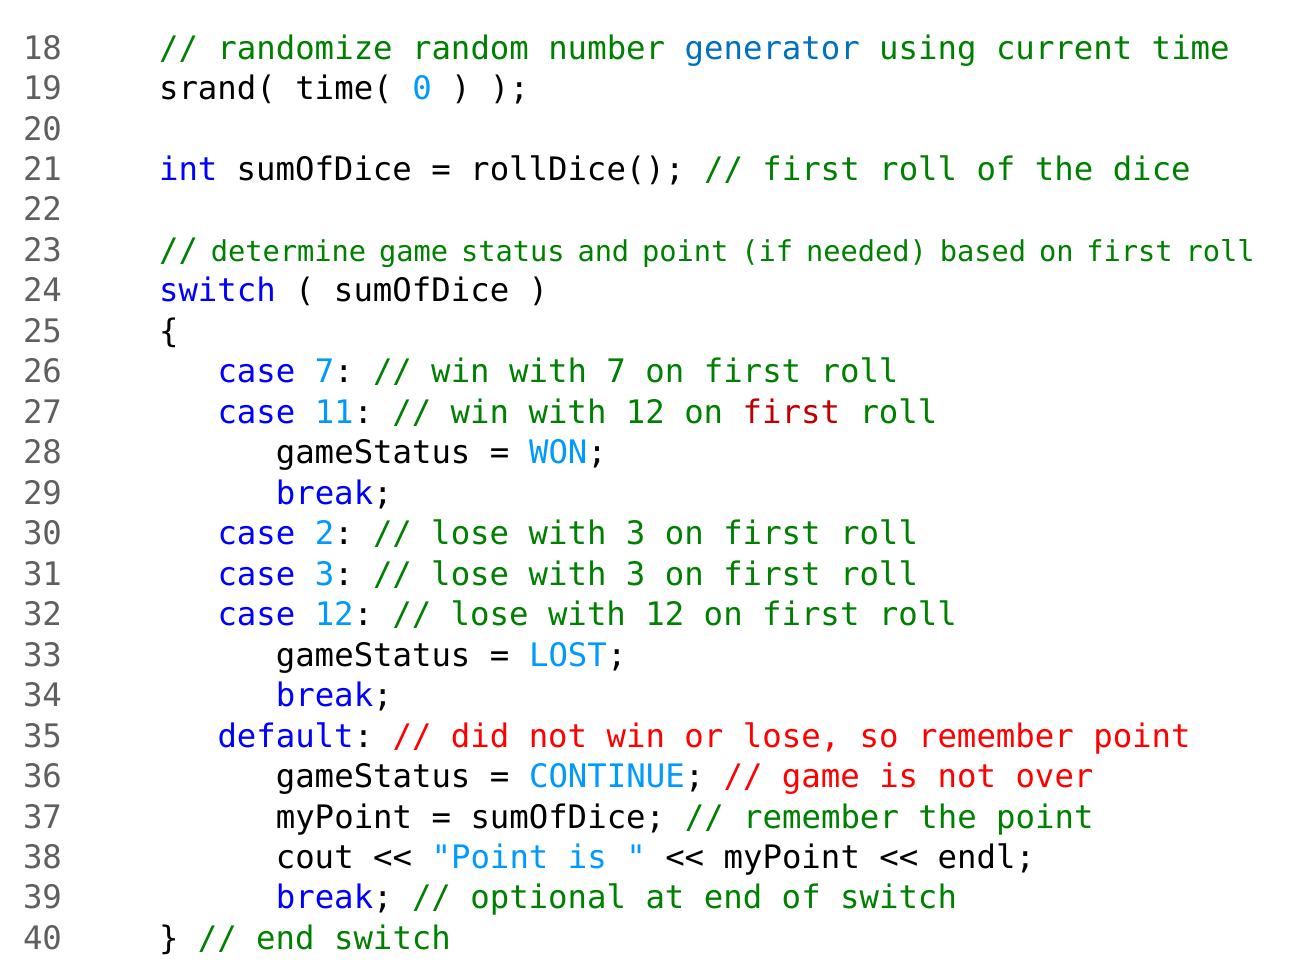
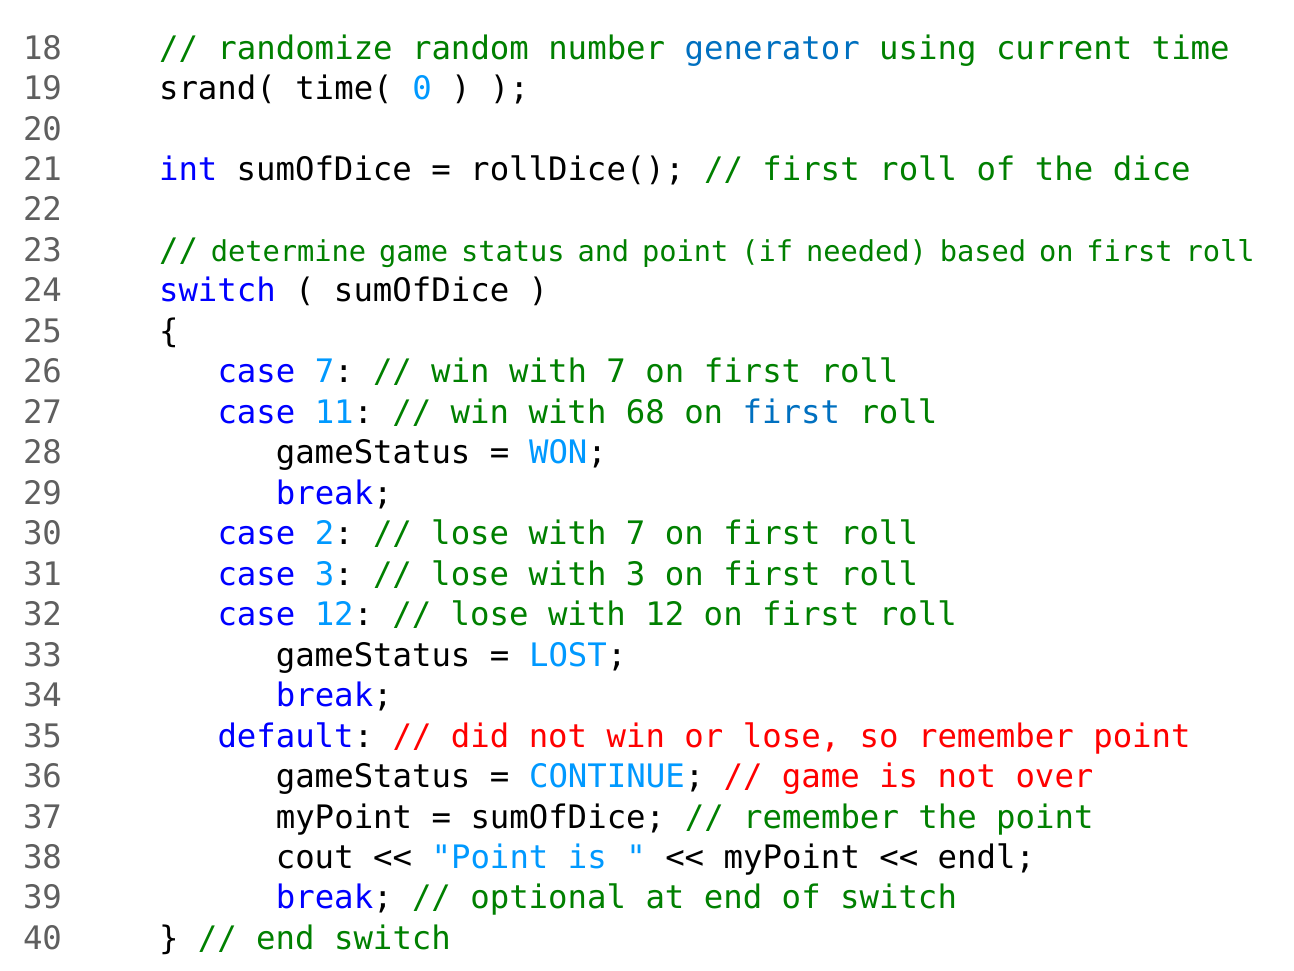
win with 12: 12 -> 68
first at (791, 412) colour: red -> blue
3 at (636, 534): 3 -> 7
